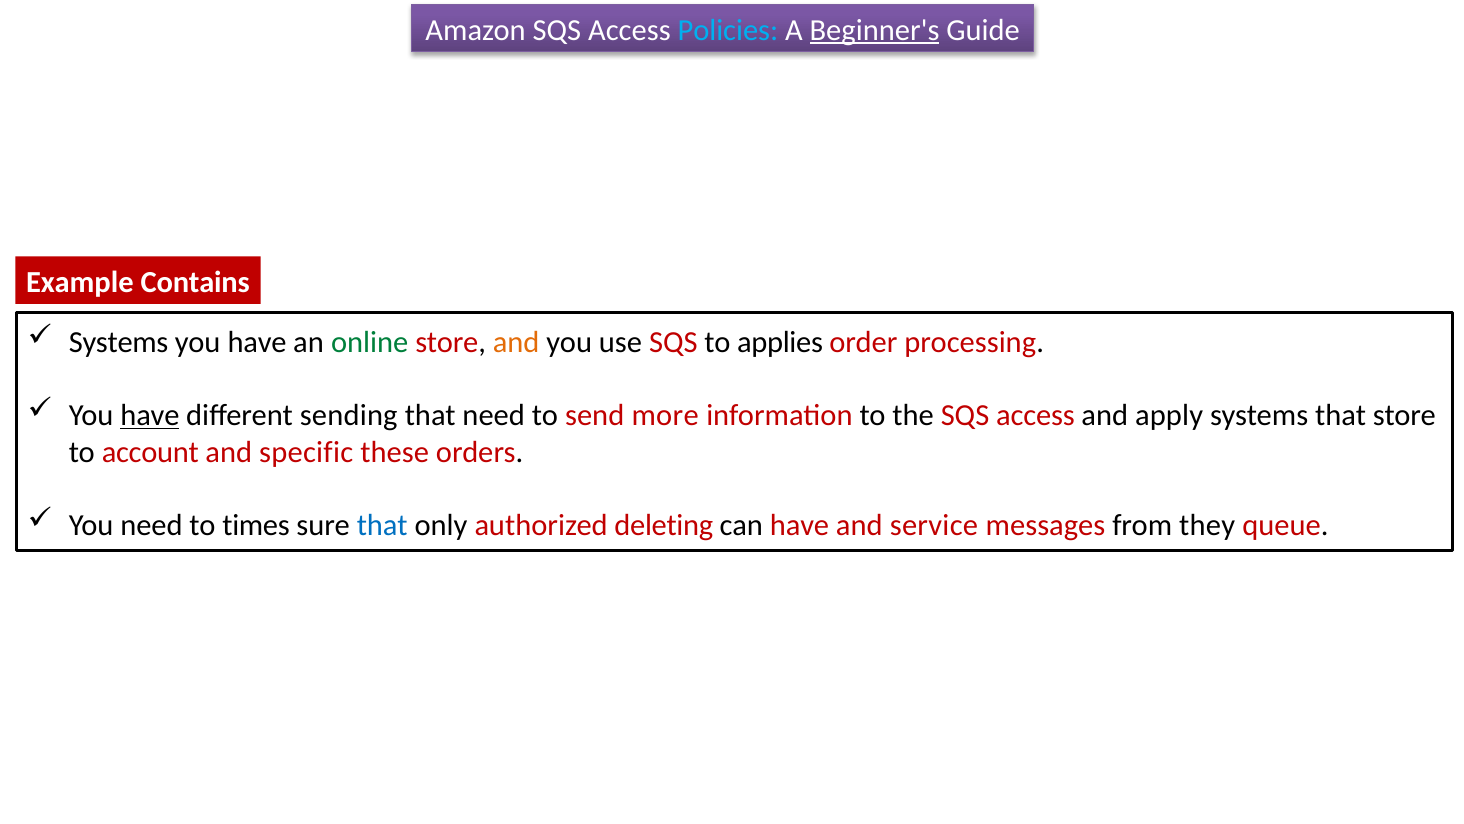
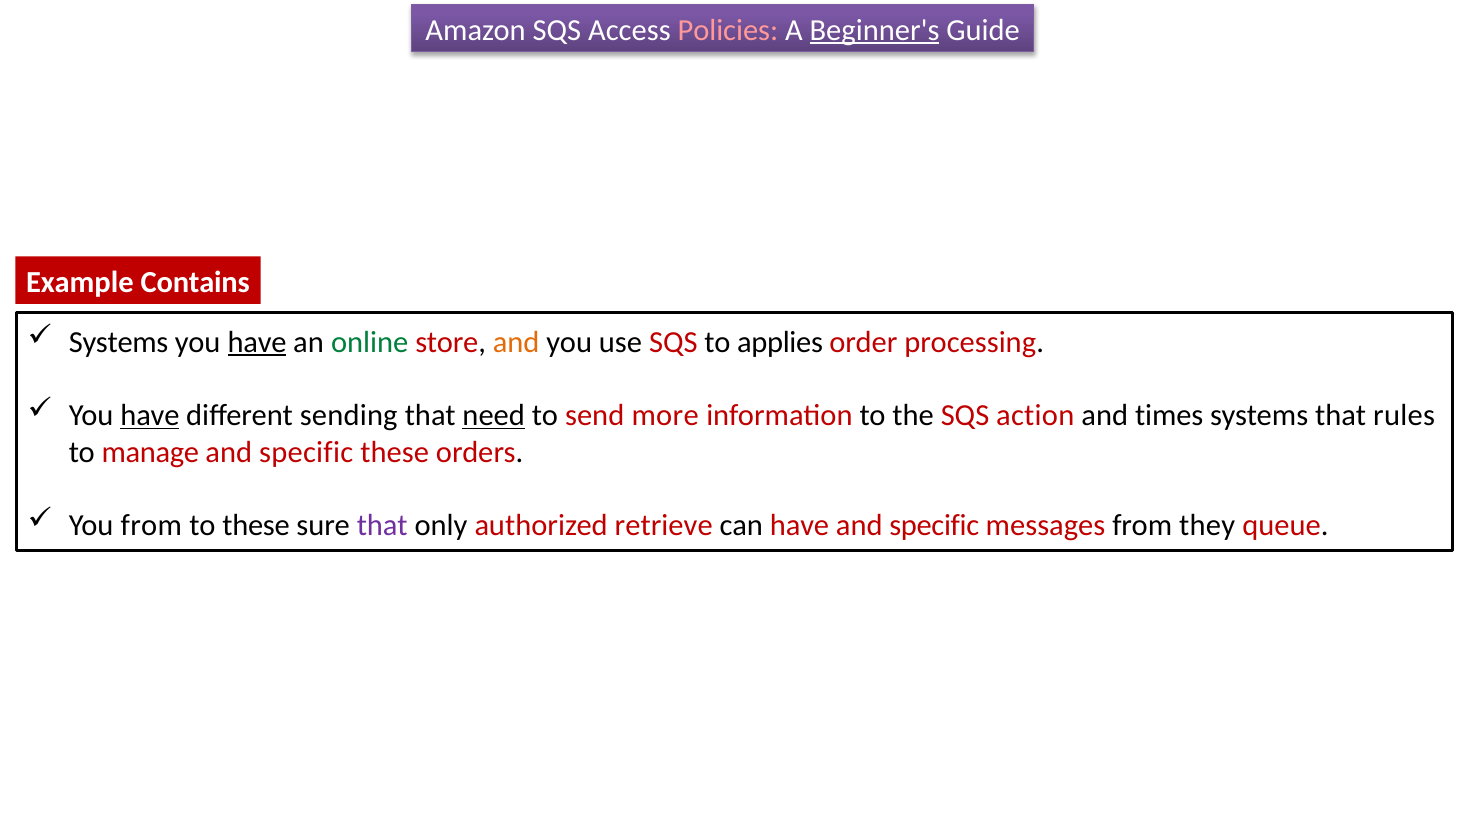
Policies colour: light blue -> pink
have at (257, 342) underline: none -> present
need at (494, 415) underline: none -> present
the SQS access: access -> action
apply: apply -> times
that store: store -> rules
account: account -> manage
You need: need -> from
to times: times -> these
that at (382, 525) colour: blue -> purple
deleting: deleting -> retrieve
service at (934, 525): service -> specific
